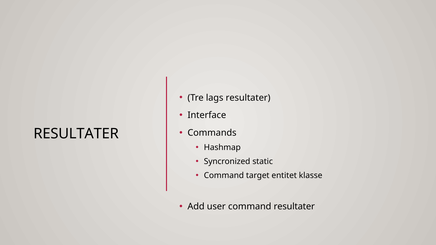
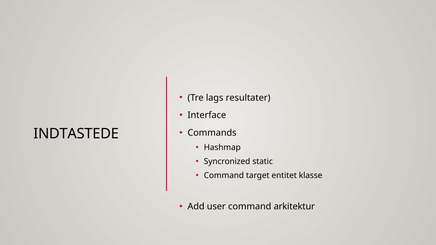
RESULTATER at (76, 134): RESULTATER -> INDTASTEDE
command resultater: resultater -> arkitektur
